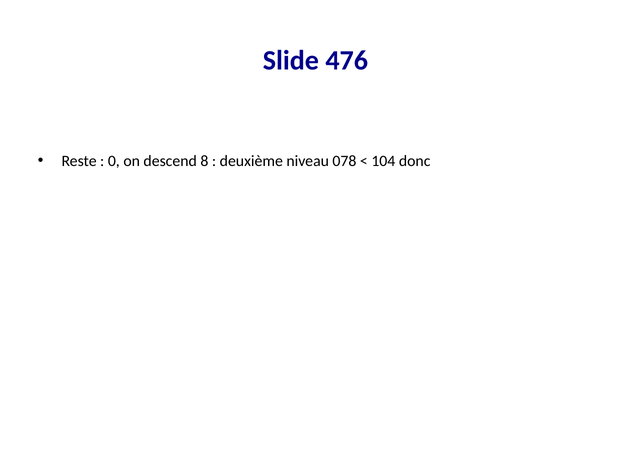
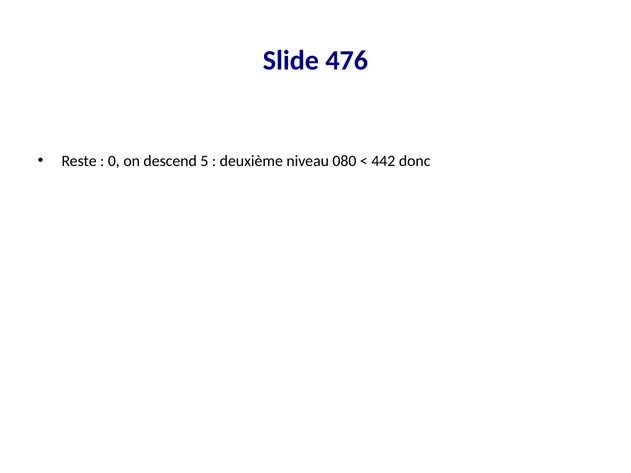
8: 8 -> 5
078: 078 -> 080
104: 104 -> 442
